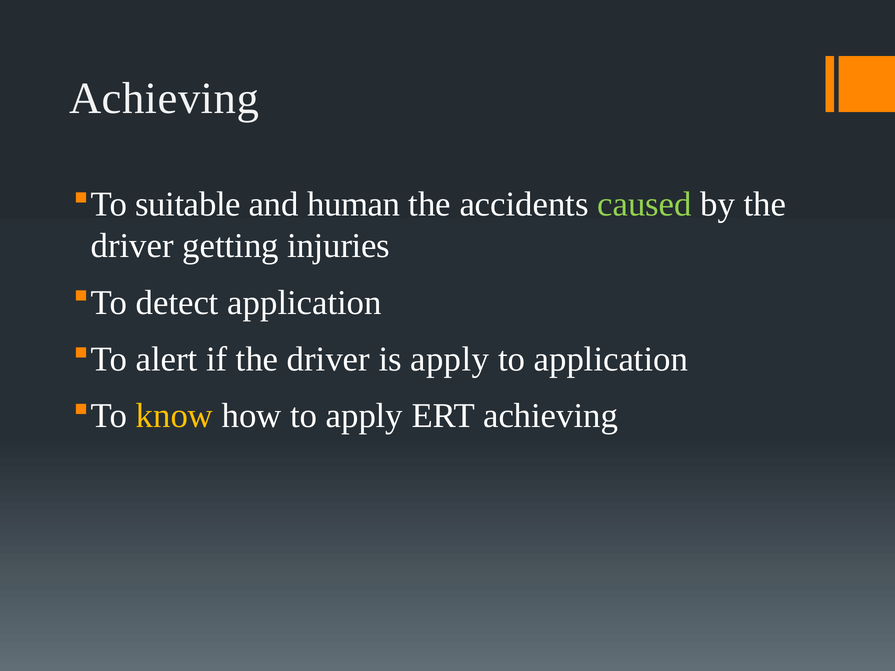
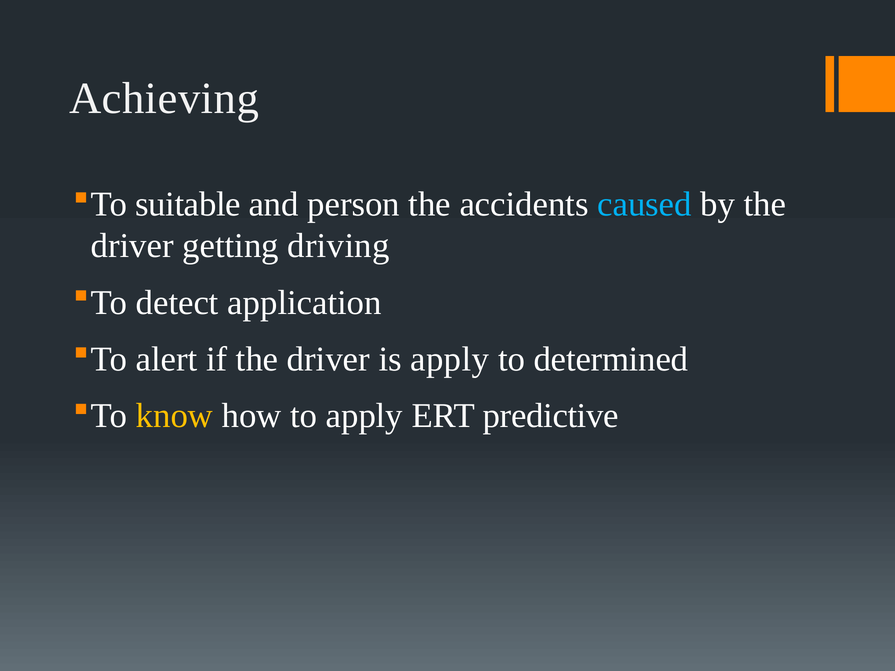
human: human -> person
caused colour: light green -> light blue
injuries: injuries -> driving
to application: application -> determined
ERT achieving: achieving -> predictive
